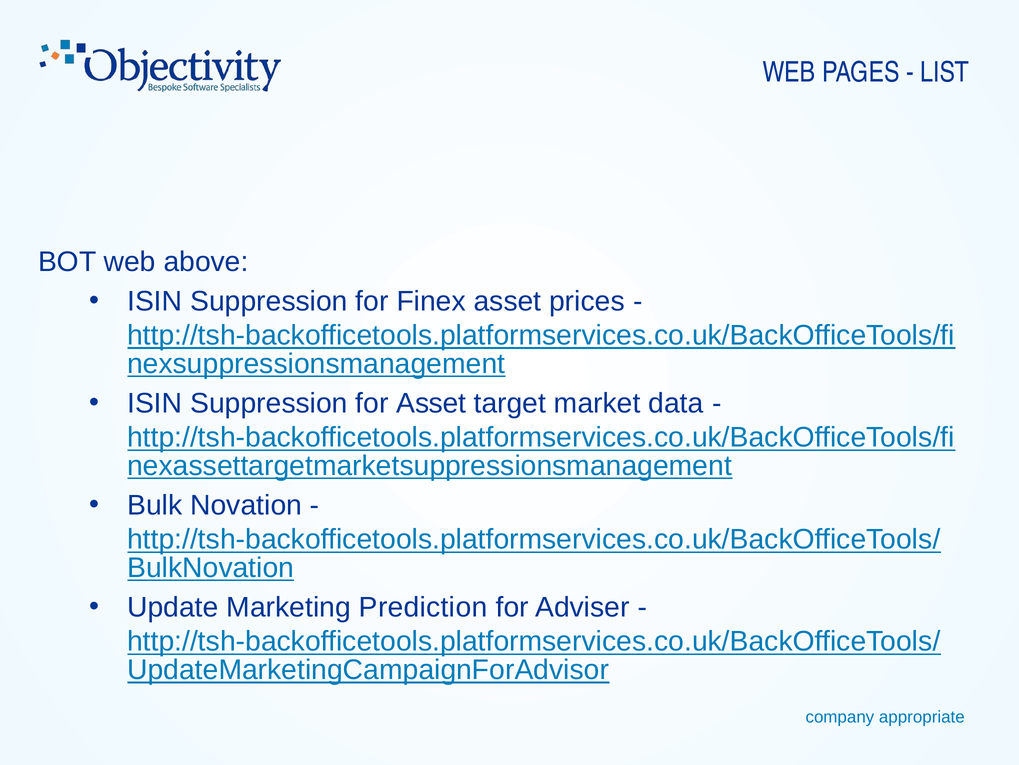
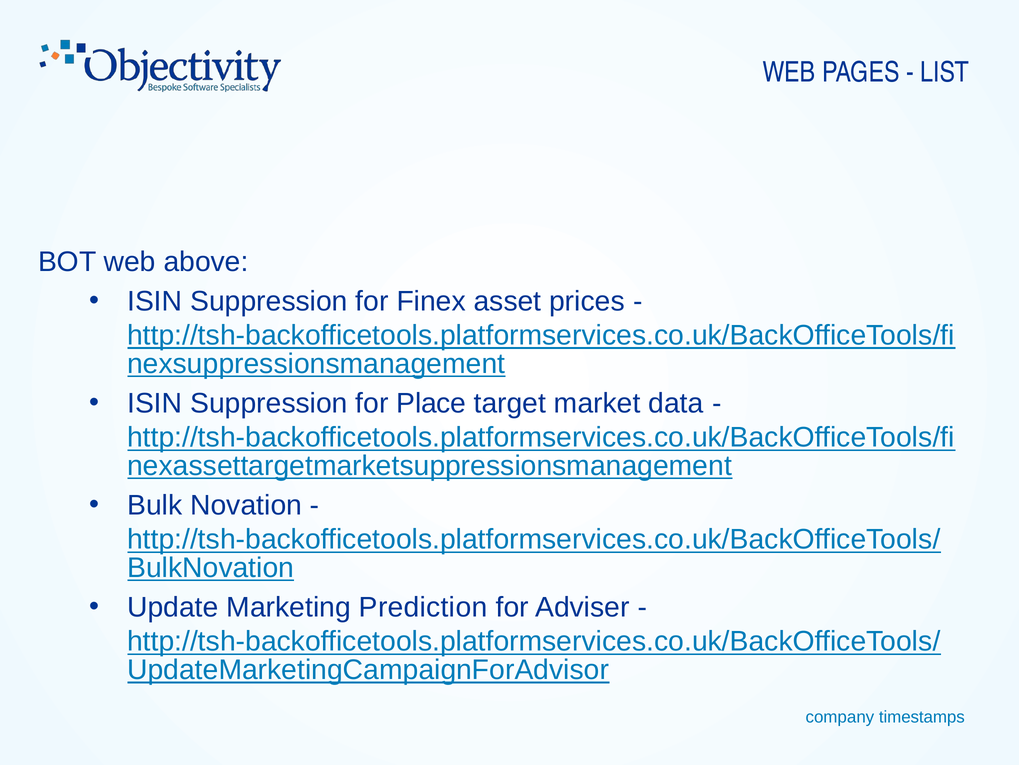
for Asset: Asset -> Place
appropriate: appropriate -> timestamps
